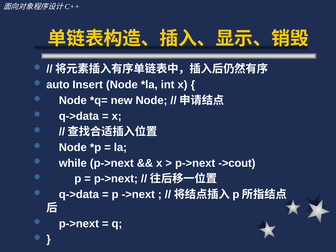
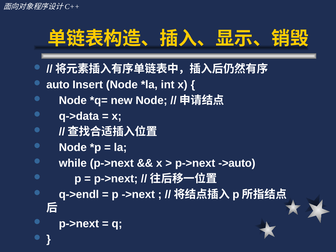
->cout: ->cout -> ->auto
q->data at (79, 194): q->data -> q->endl
